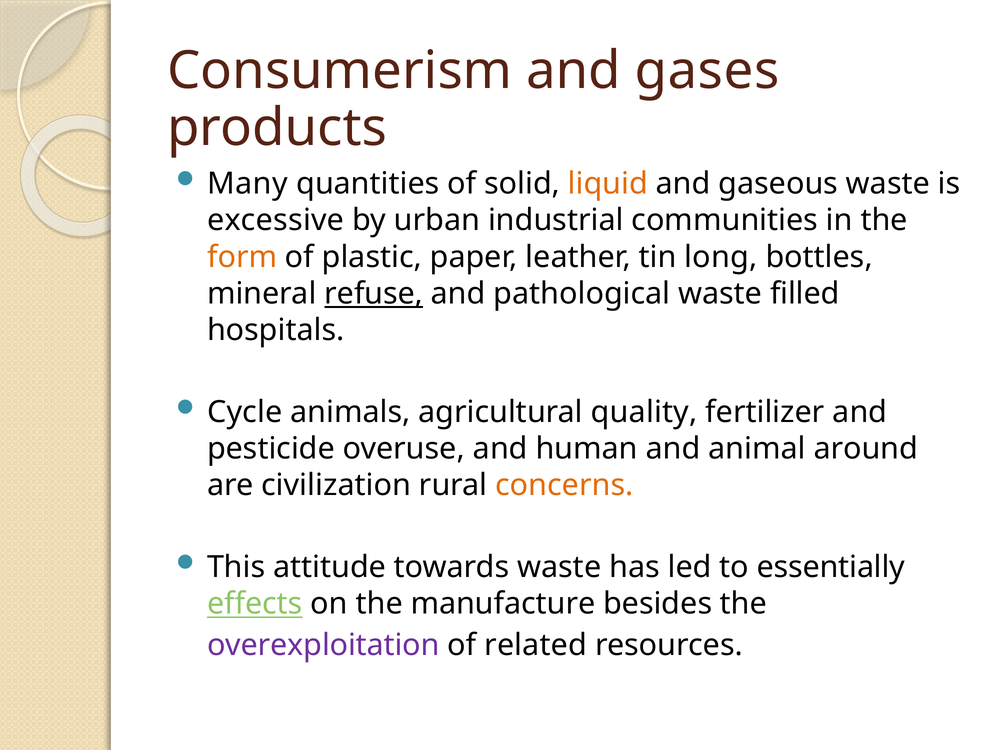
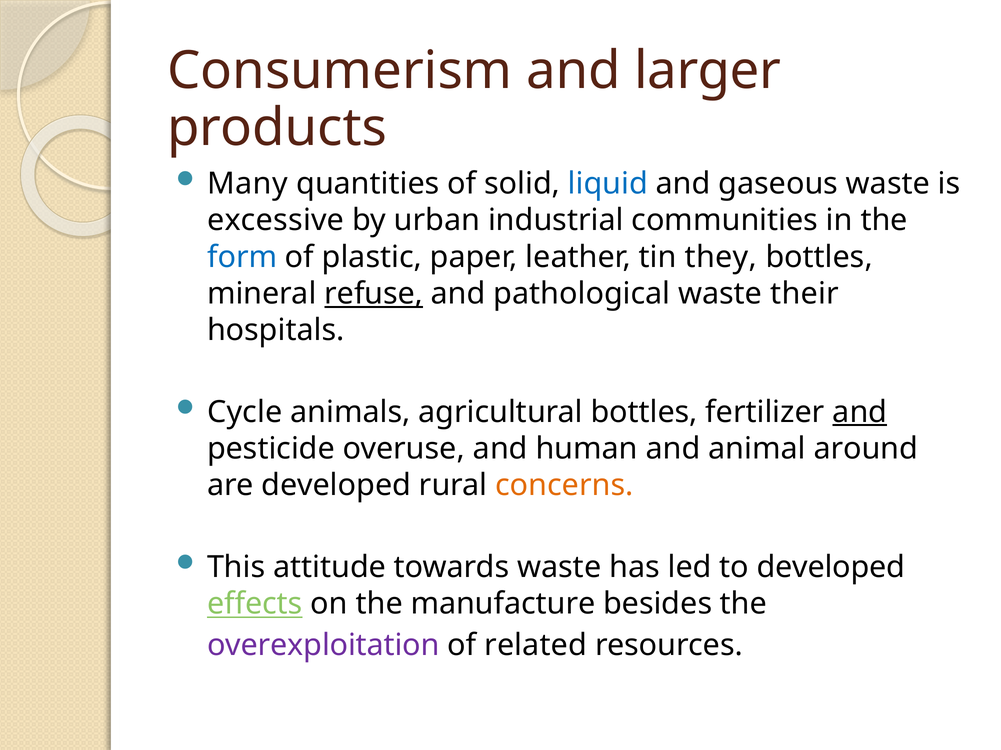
gases: gases -> larger
liquid colour: orange -> blue
form colour: orange -> blue
long: long -> they
filled: filled -> their
agricultural quality: quality -> bottles
and at (860, 412) underline: none -> present
are civilization: civilization -> developed
to essentially: essentially -> developed
